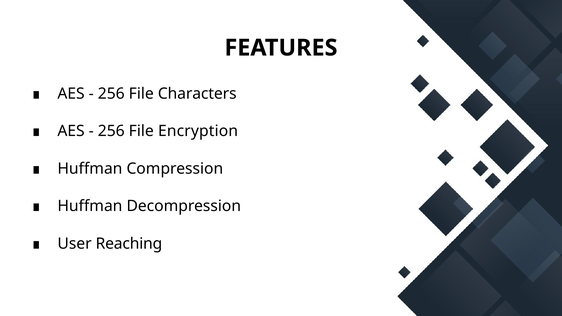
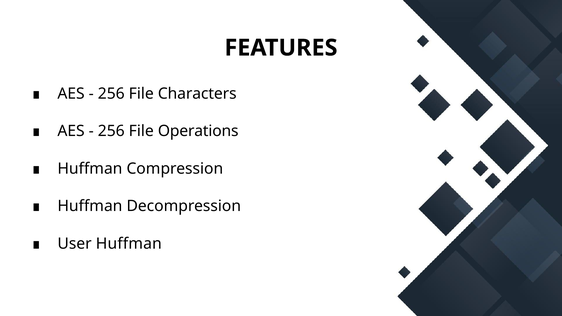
Encryption: Encryption -> Operations
User Reaching: Reaching -> Huffman
